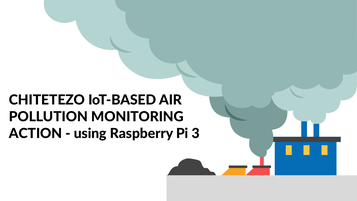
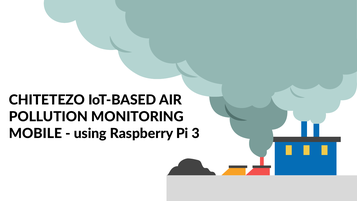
ACTION: ACTION -> MOBILE
